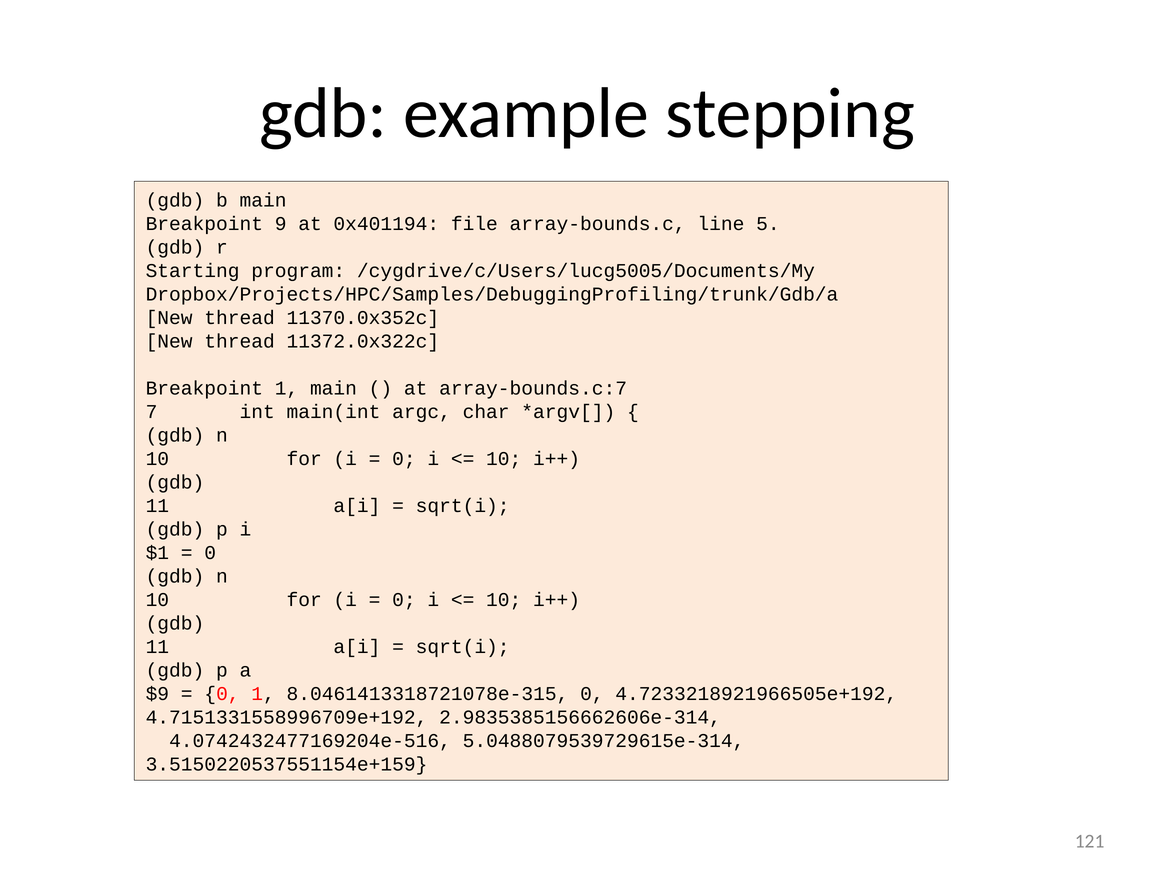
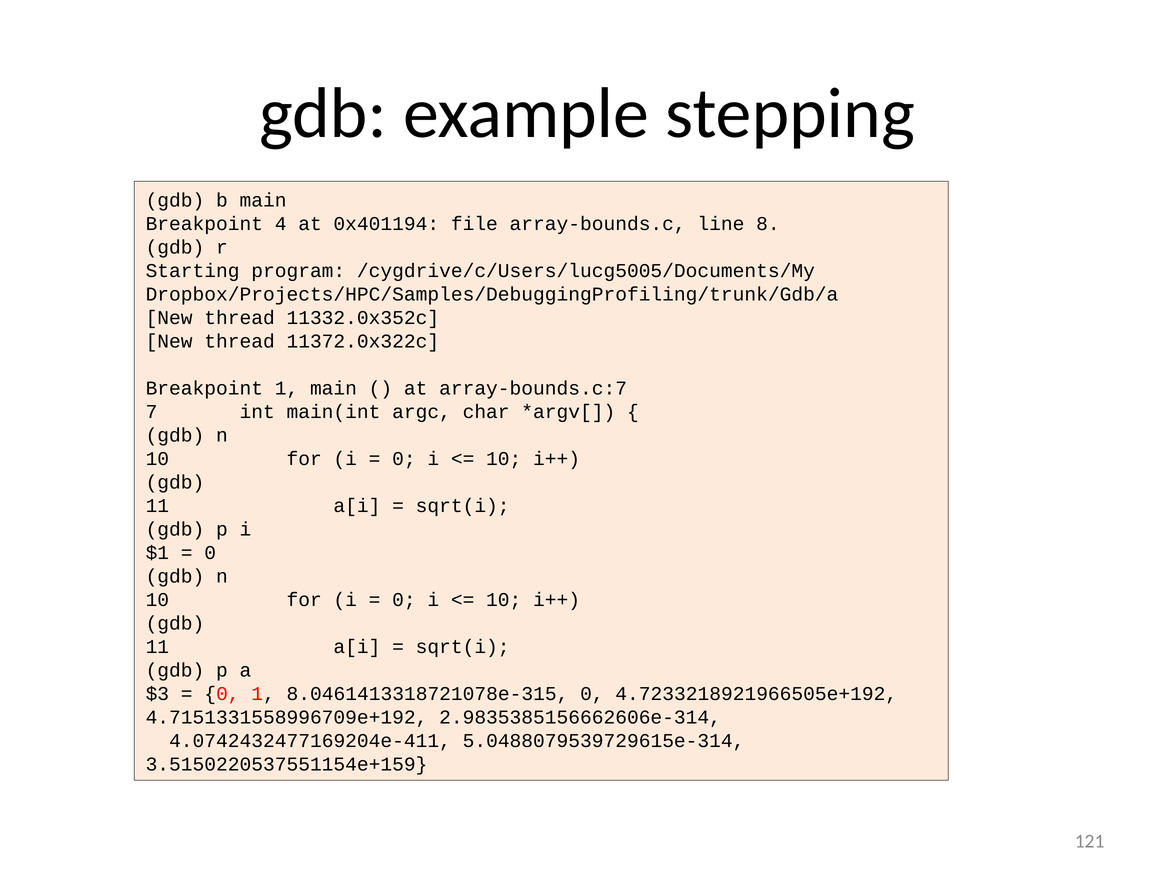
9: 9 -> 4
5: 5 -> 8
11370.0x352c: 11370.0x352c -> 11332.0x352c
$9: $9 -> $3
4.0742432477169204e-516: 4.0742432477169204e-516 -> 4.0742432477169204e-411
